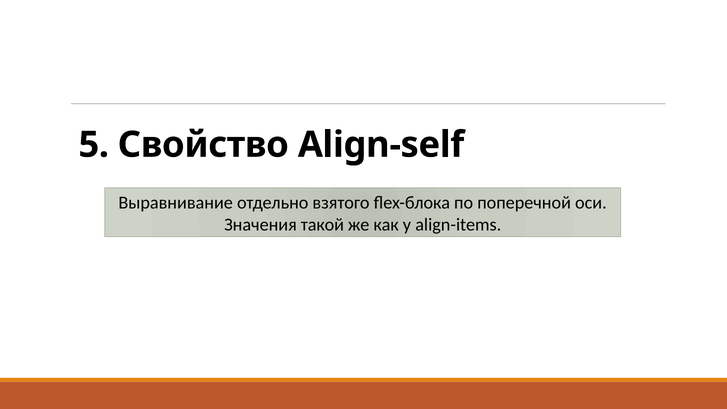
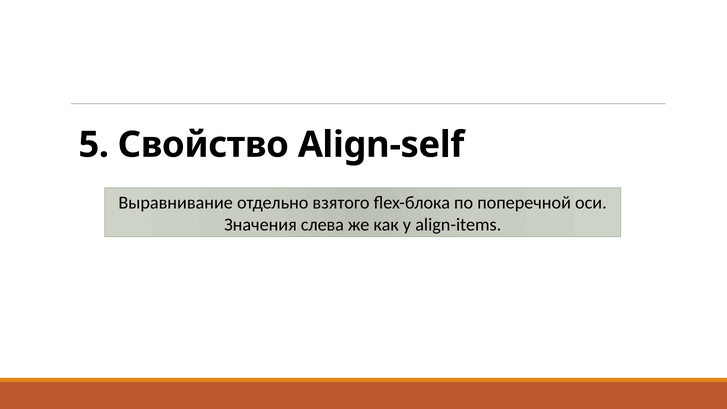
такой: такой -> слева
